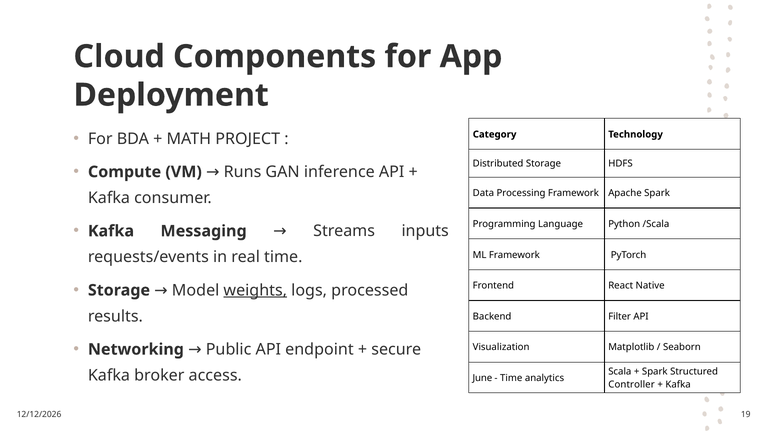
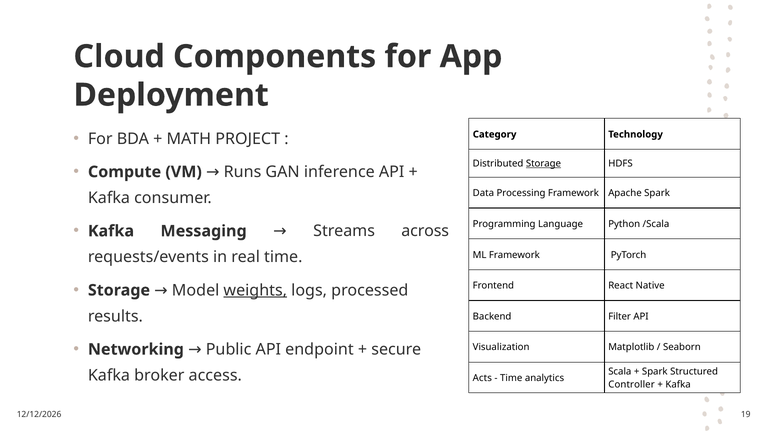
Storage at (543, 164) underline: none -> present
inputs: inputs -> across
June: June -> Acts
